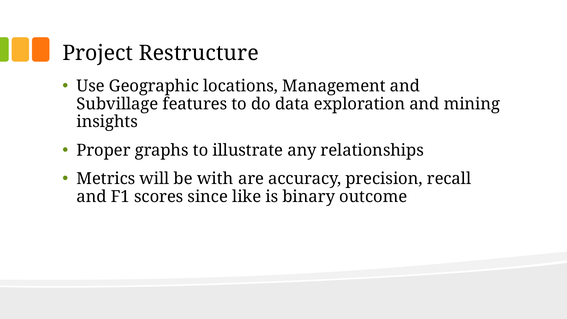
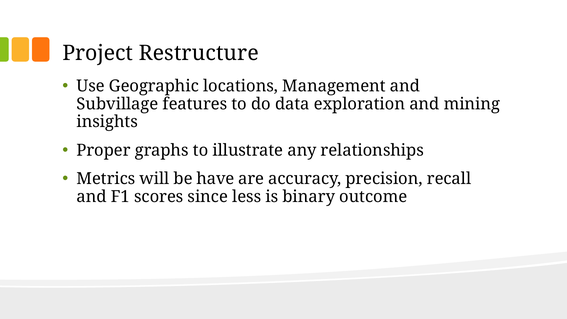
with: with -> have
like: like -> less
